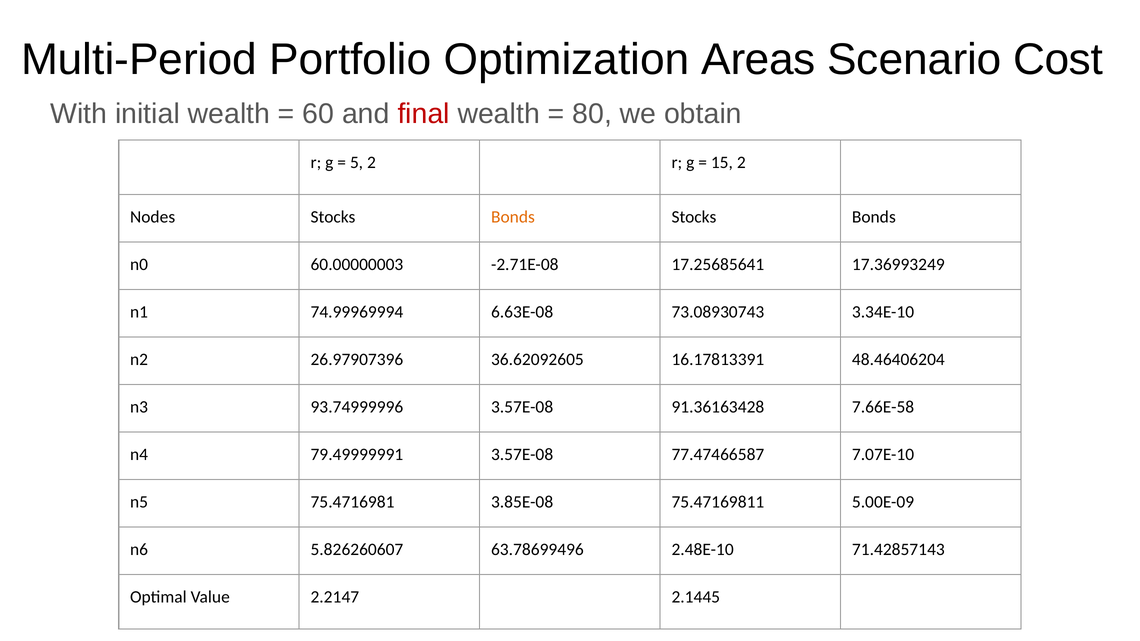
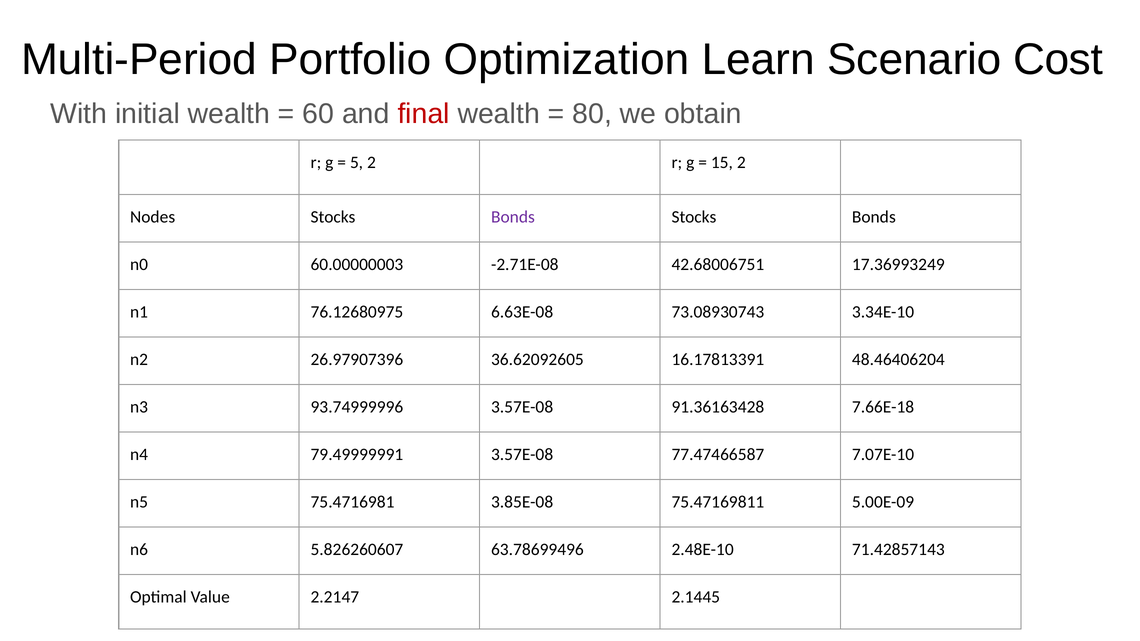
Areas: Areas -> Learn
Bonds at (513, 217) colour: orange -> purple
17.25685641: 17.25685641 -> 42.68006751
74.99969994: 74.99969994 -> 76.12680975
7.66E-58: 7.66E-58 -> 7.66E-18
